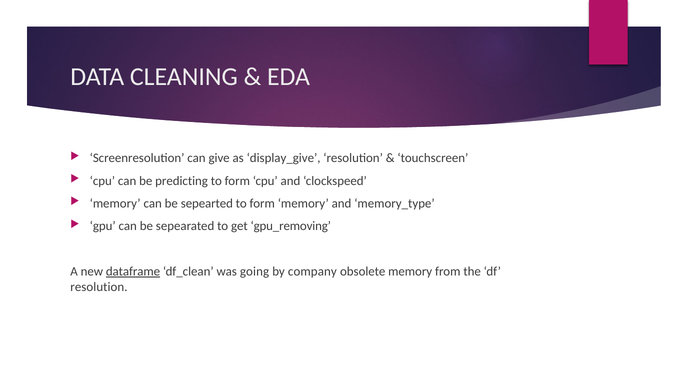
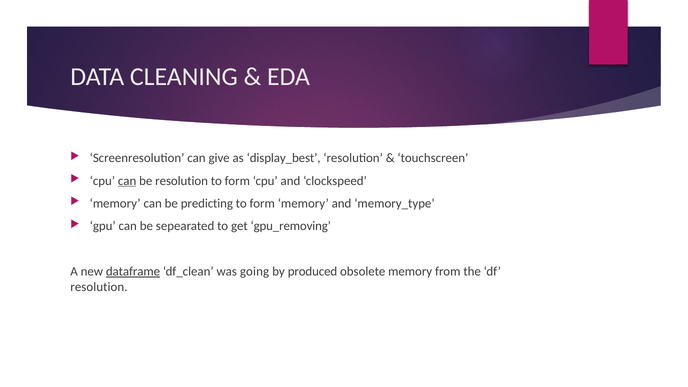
display_give: display_give -> display_best
can at (127, 181) underline: none -> present
be predicting: predicting -> resolution
sepearted: sepearted -> predicting
company: company -> produced
